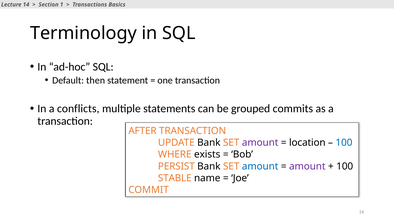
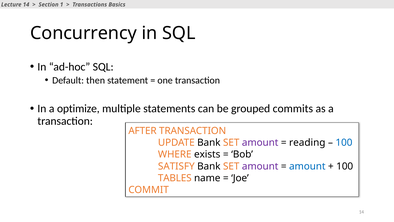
Terminology: Terminology -> Concurrency
conflicts: conflicts -> optimize
location: location -> reading
PERSIST: PERSIST -> SATISFY
amount at (260, 166) colour: blue -> purple
amount at (307, 166) colour: purple -> blue
STABLE: STABLE -> TABLES
